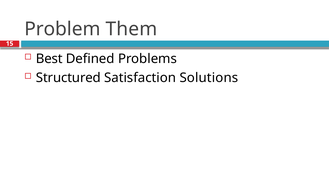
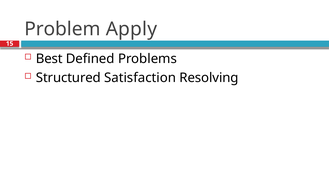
Them: Them -> Apply
Solutions: Solutions -> Resolving
